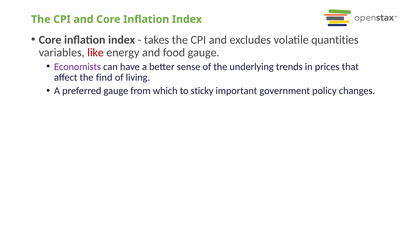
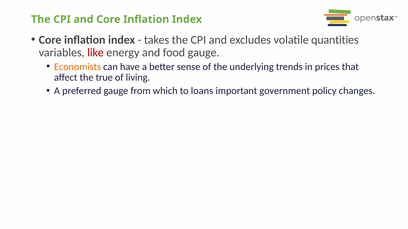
Economists colour: purple -> orange
find: find -> true
sticky: sticky -> loans
